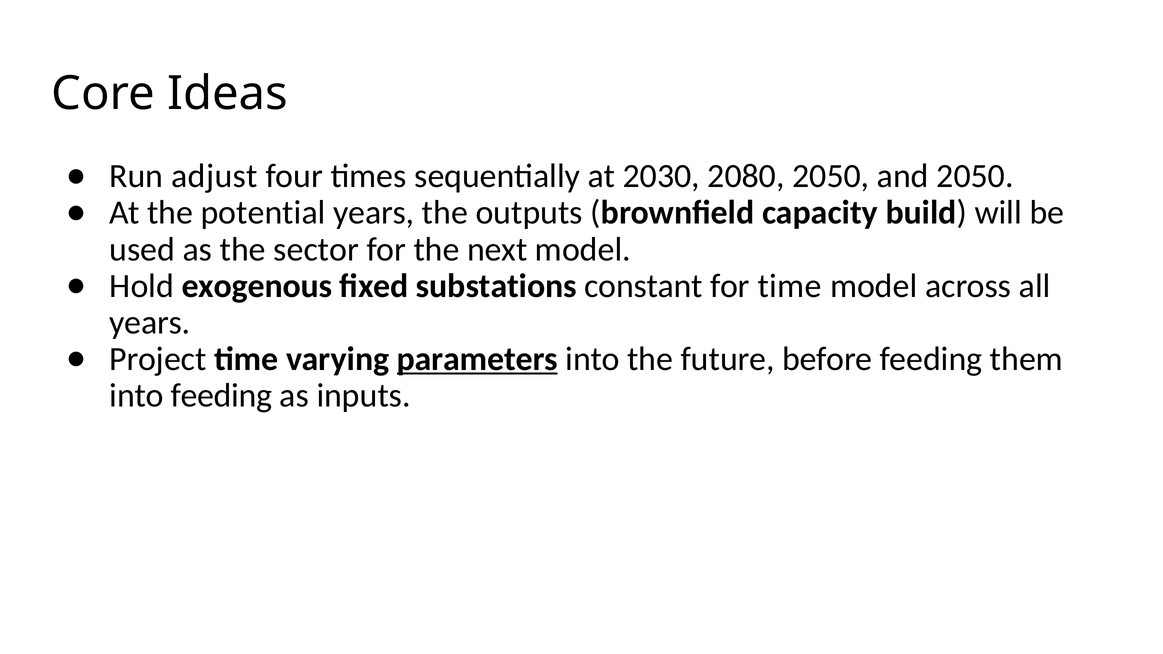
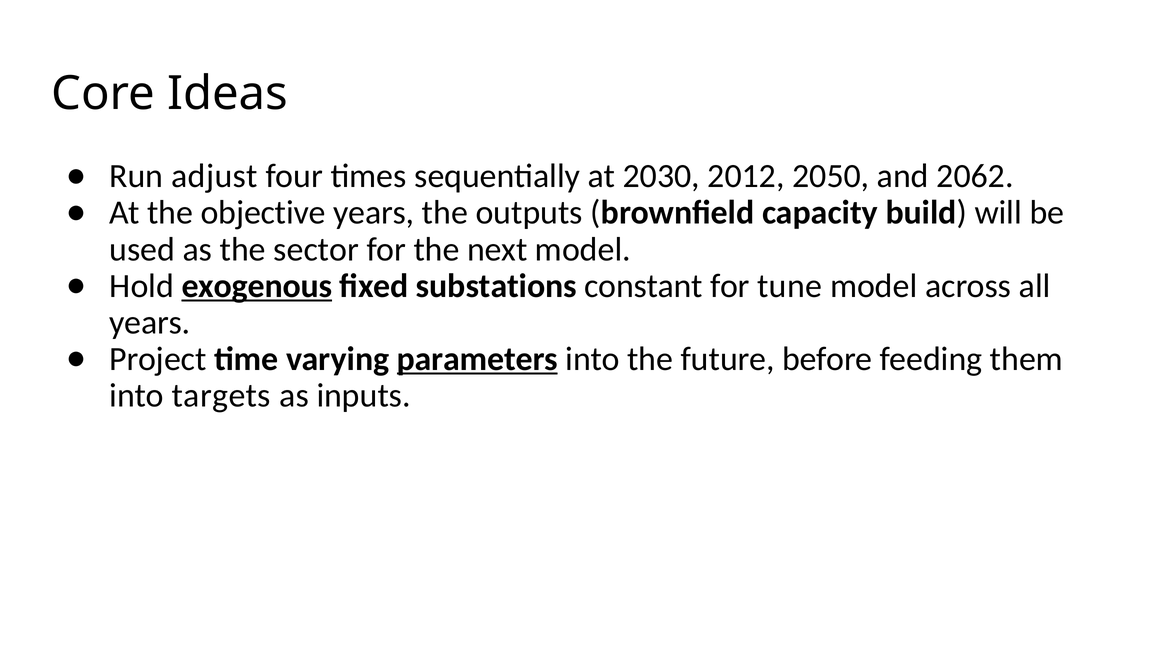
2080: 2080 -> 2012
and 2050: 2050 -> 2062
potential: potential -> objective
exogenous underline: none -> present
for time: time -> tune
into feeding: feeding -> targets
